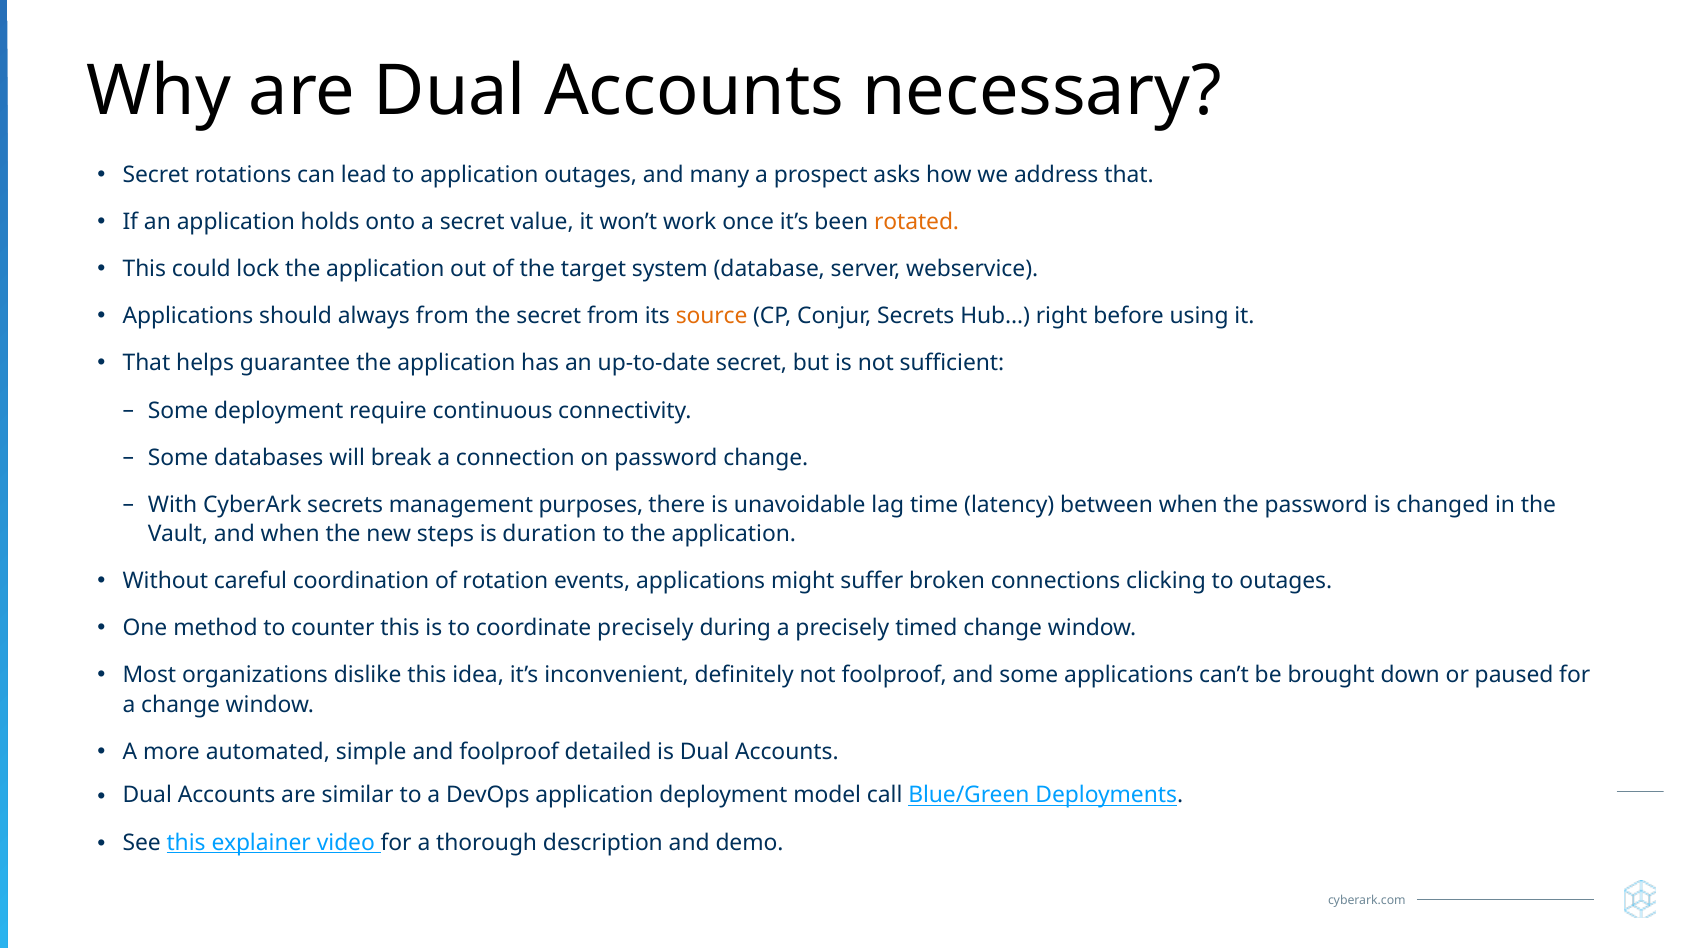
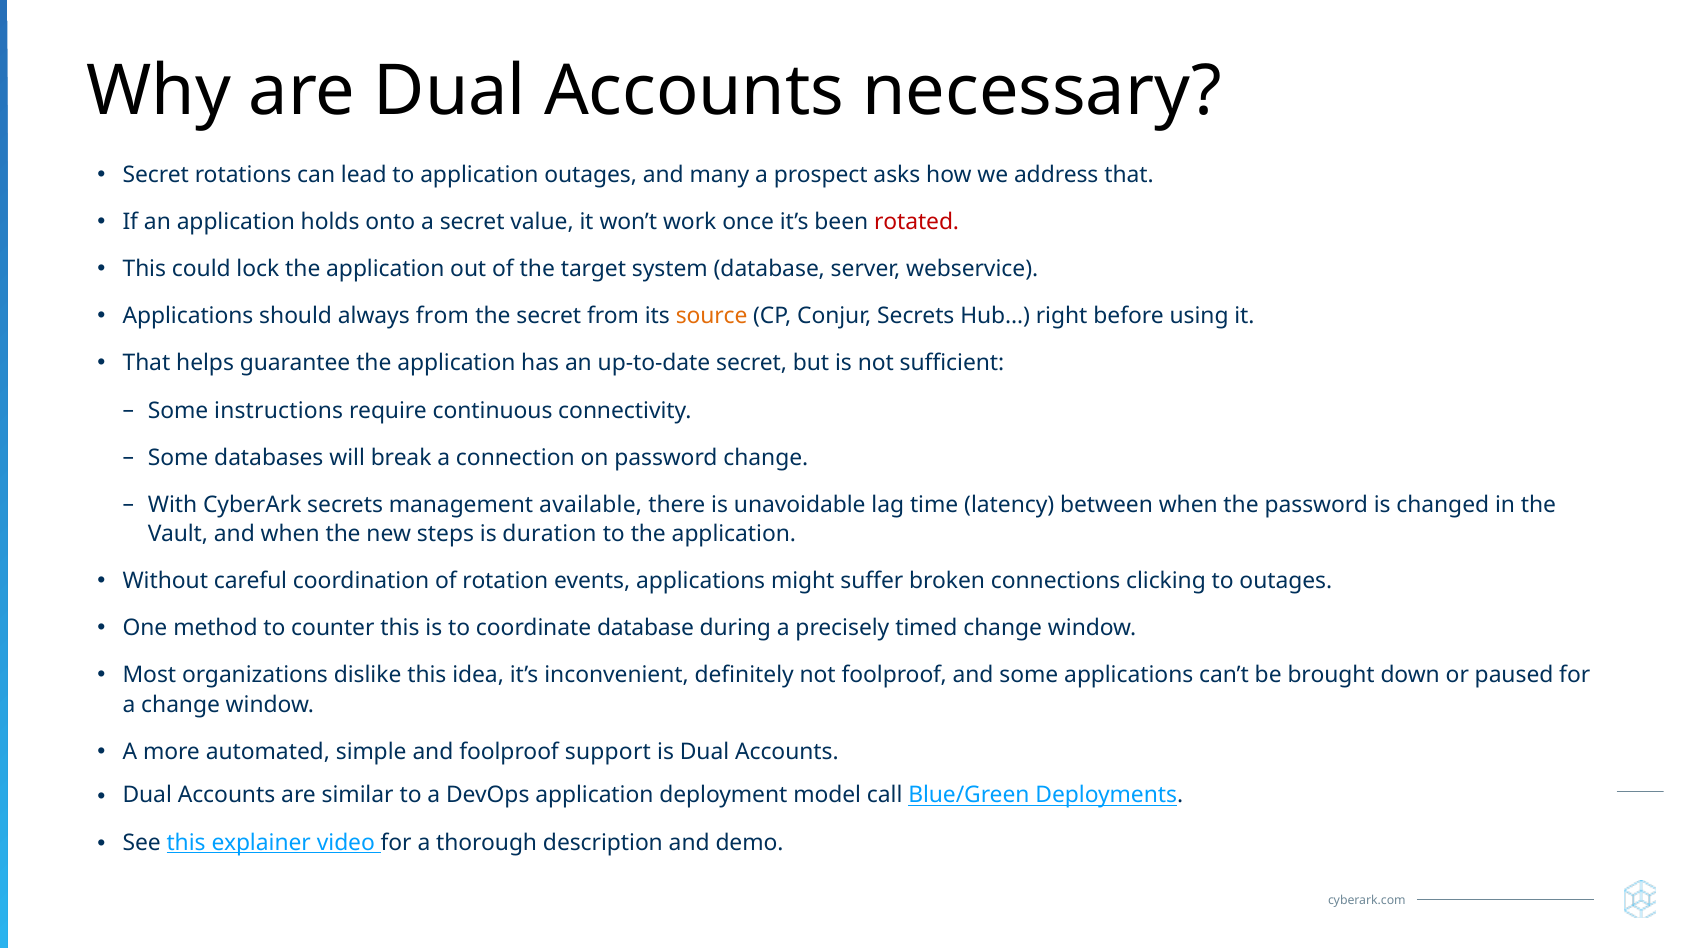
rotated colour: orange -> red
Some deployment: deployment -> instructions
purposes: purposes -> available
coordinate precisely: precisely -> database
detailed: detailed -> support
